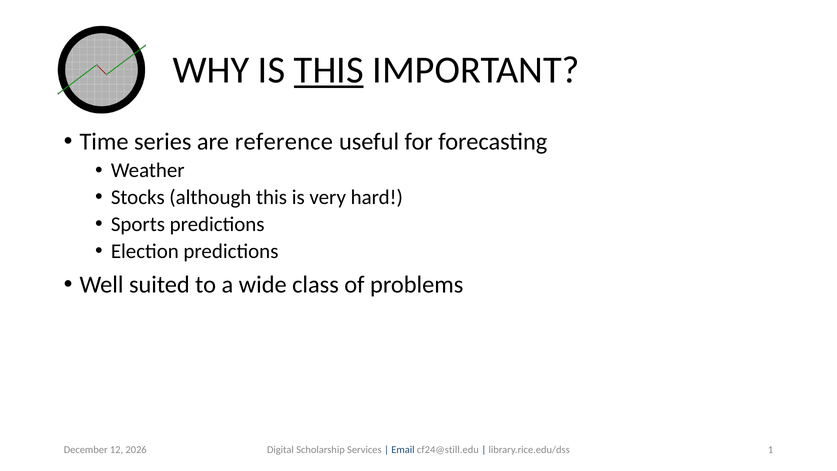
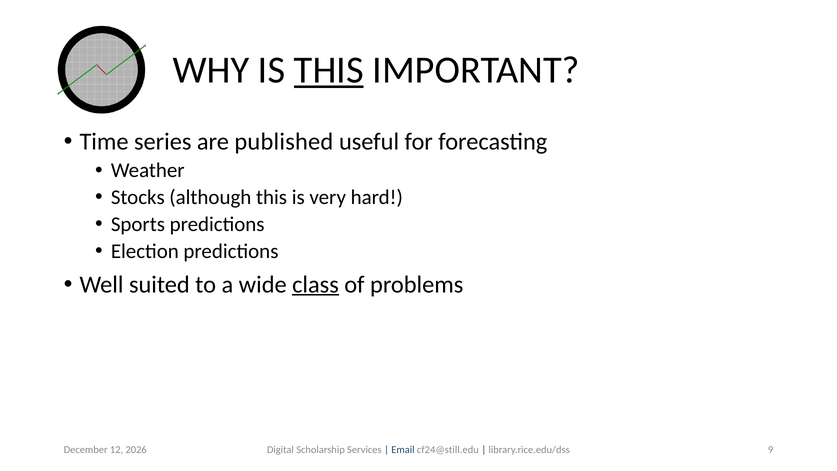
reference: reference -> published
class underline: none -> present
1: 1 -> 9
